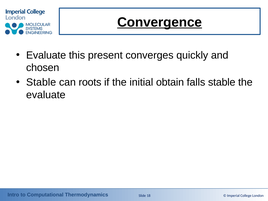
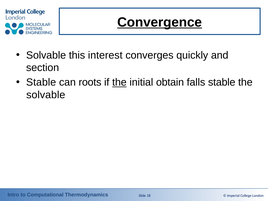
Evaluate at (46, 55): Evaluate -> Solvable
present: present -> interest
chosen: chosen -> section
the at (119, 82) underline: none -> present
evaluate at (46, 95): evaluate -> solvable
